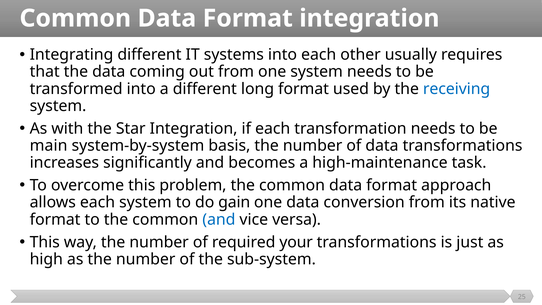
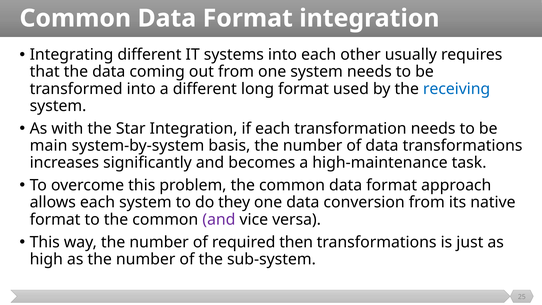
gain: gain -> they
and at (219, 219) colour: blue -> purple
your: your -> then
